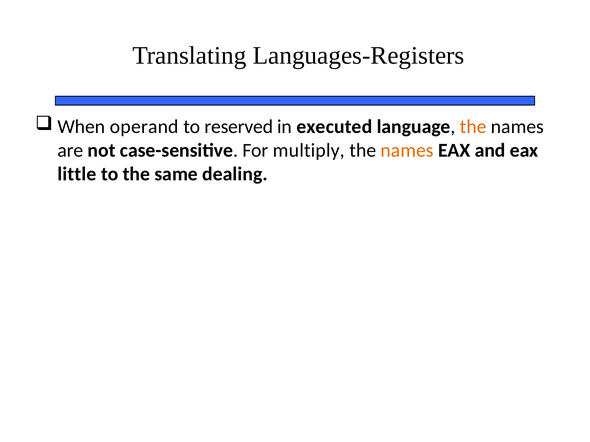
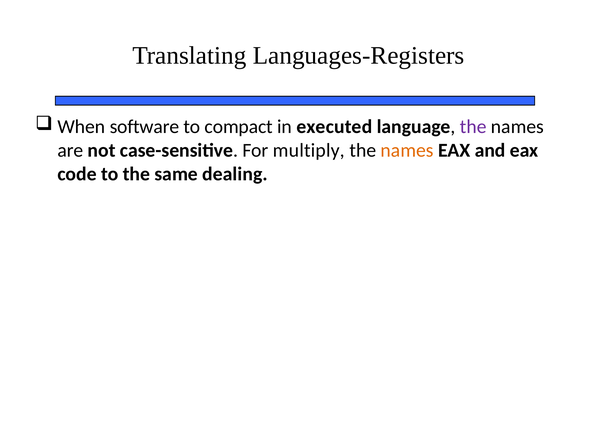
operand: operand -> software
reserved: reserved -> compact
the at (473, 127) colour: orange -> purple
little: little -> code
